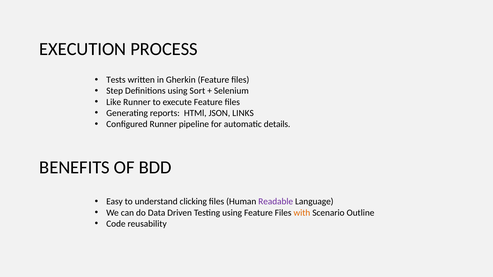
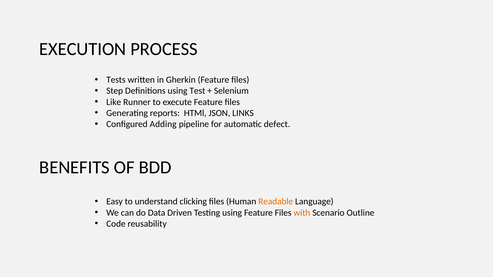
Sort: Sort -> Test
Configured Runner: Runner -> Adding
details: details -> defect
Readable colour: purple -> orange
